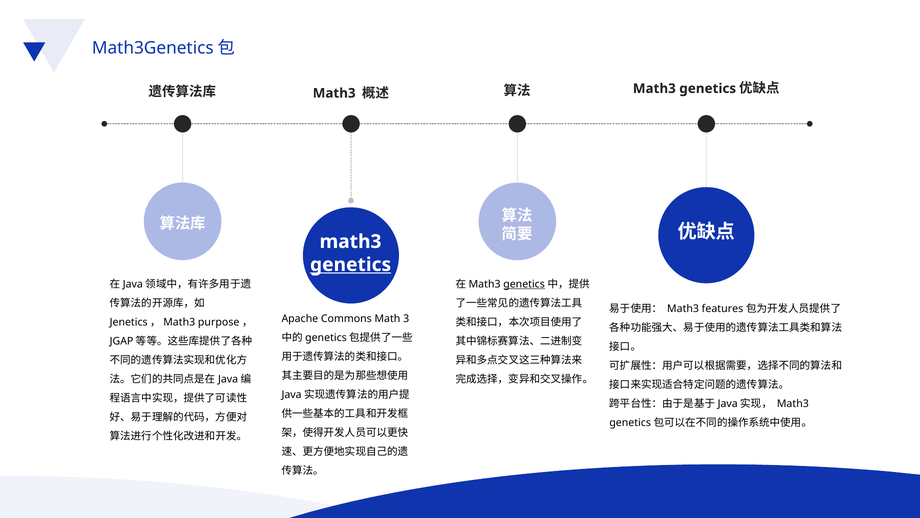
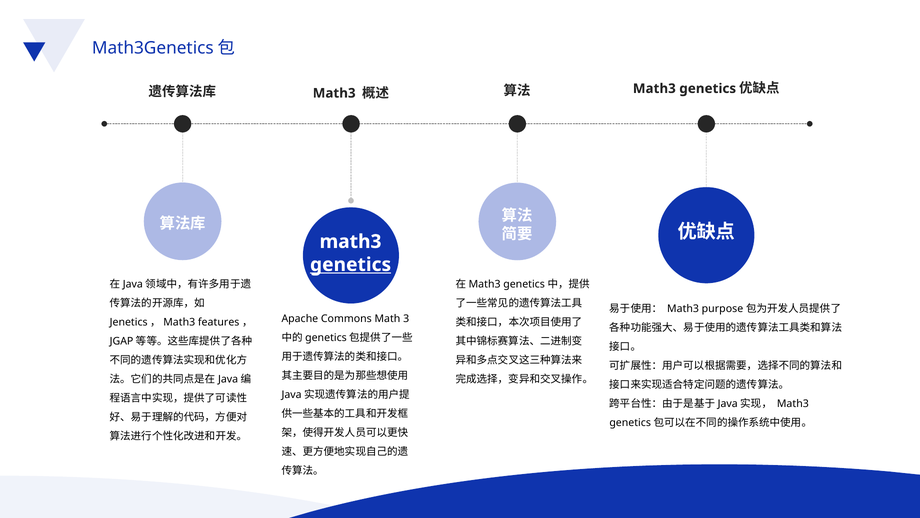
genetics at (524, 284) underline: present -> none
features: features -> purpose
purpose: purpose -> features
